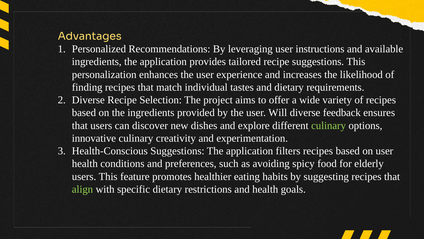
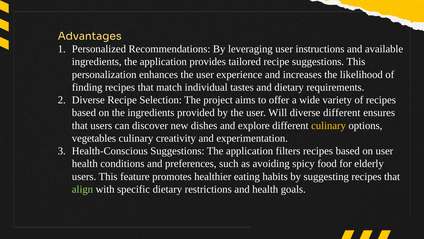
diverse feedback: feedback -> different
culinary at (329, 125) colour: light green -> yellow
innovative: innovative -> vegetables
